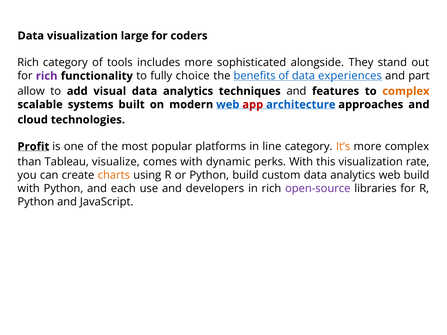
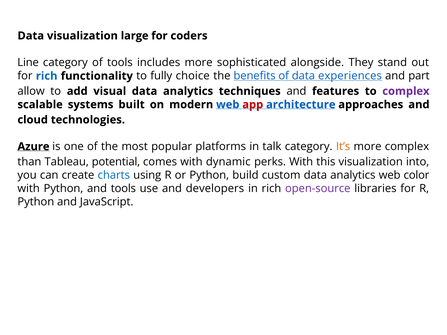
Rich at (28, 63): Rich -> Line
rich at (47, 76) colour: purple -> blue
complex at (406, 91) colour: orange -> purple
Profit: Profit -> Azure
line: line -> talk
visualize: visualize -> potential
rate: rate -> into
charts colour: orange -> blue
web build: build -> color
and each: each -> tools
